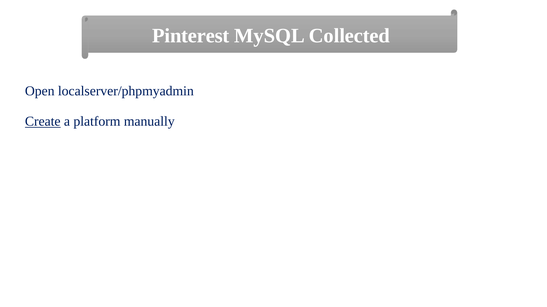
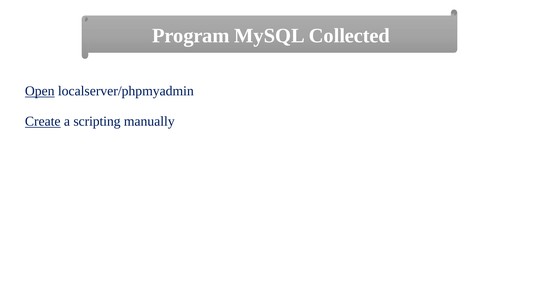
Pinterest: Pinterest -> Program
Open underline: none -> present
platform: platform -> scripting
